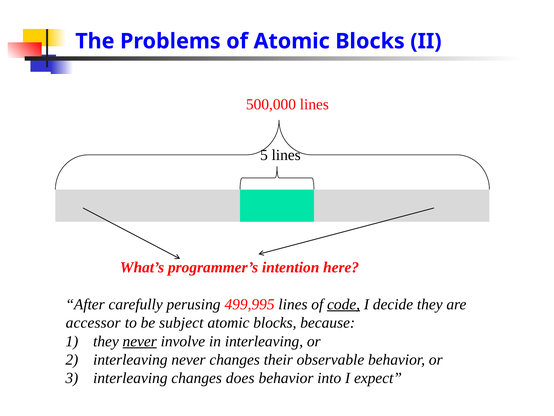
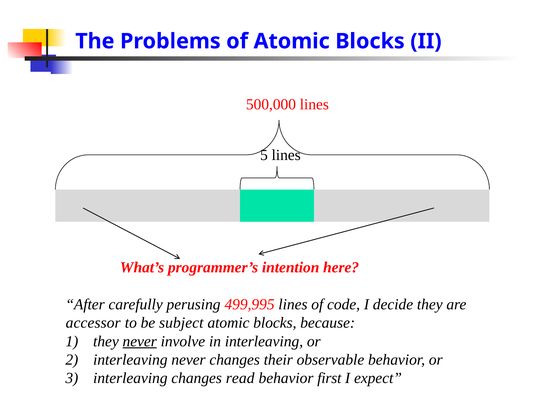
code underline: present -> none
does: does -> read
into: into -> first
